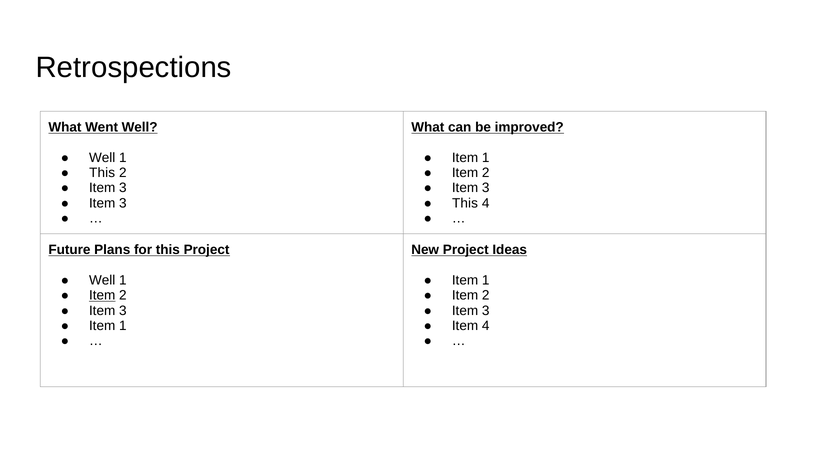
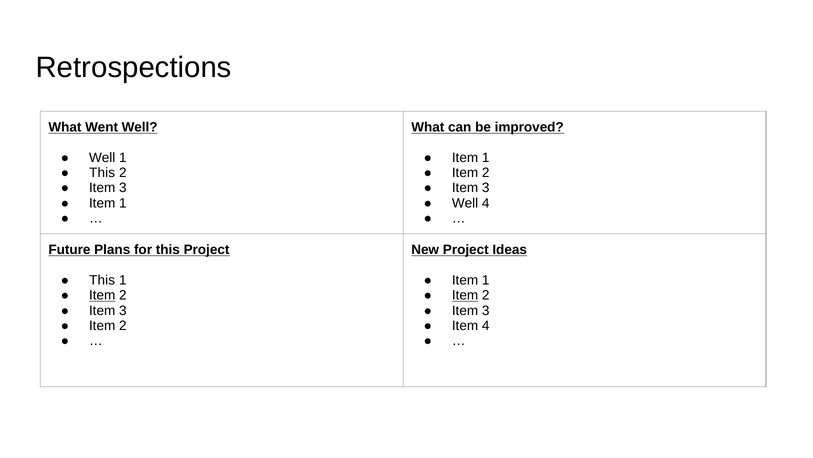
3 at (123, 203): 3 -> 1
This at (465, 203): This -> Well
Well at (102, 280): Well -> This
Item at (465, 295) underline: none -> present
1 at (123, 325): 1 -> 2
